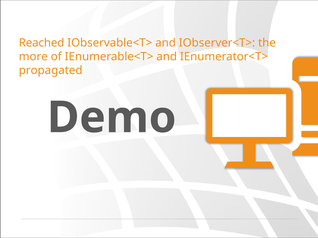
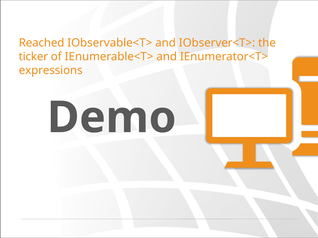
more: more -> ticker
propagated: propagated -> expressions
